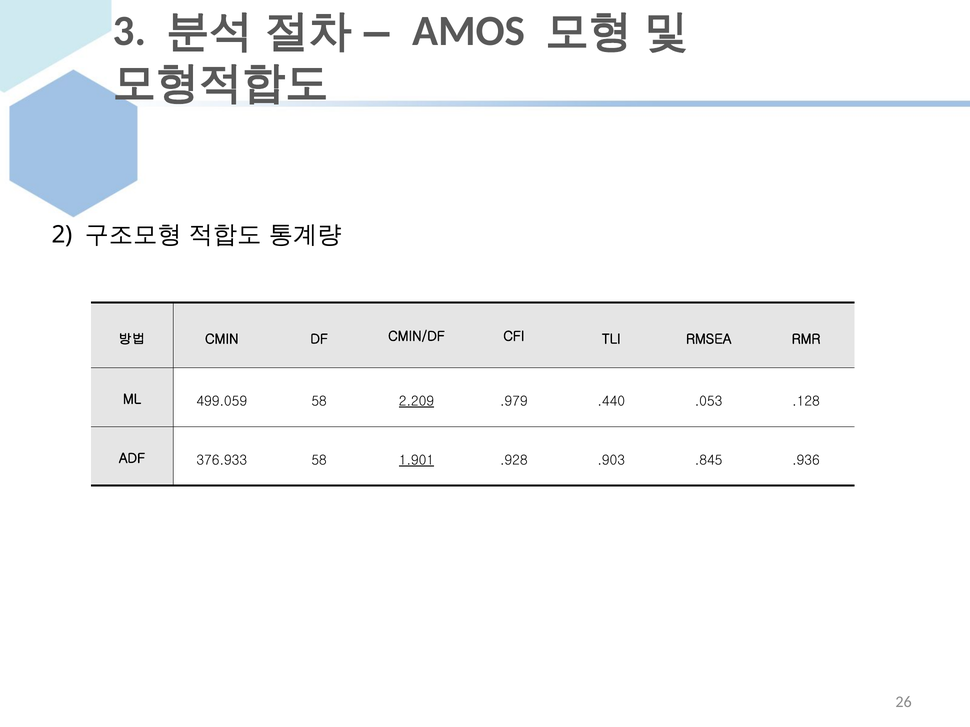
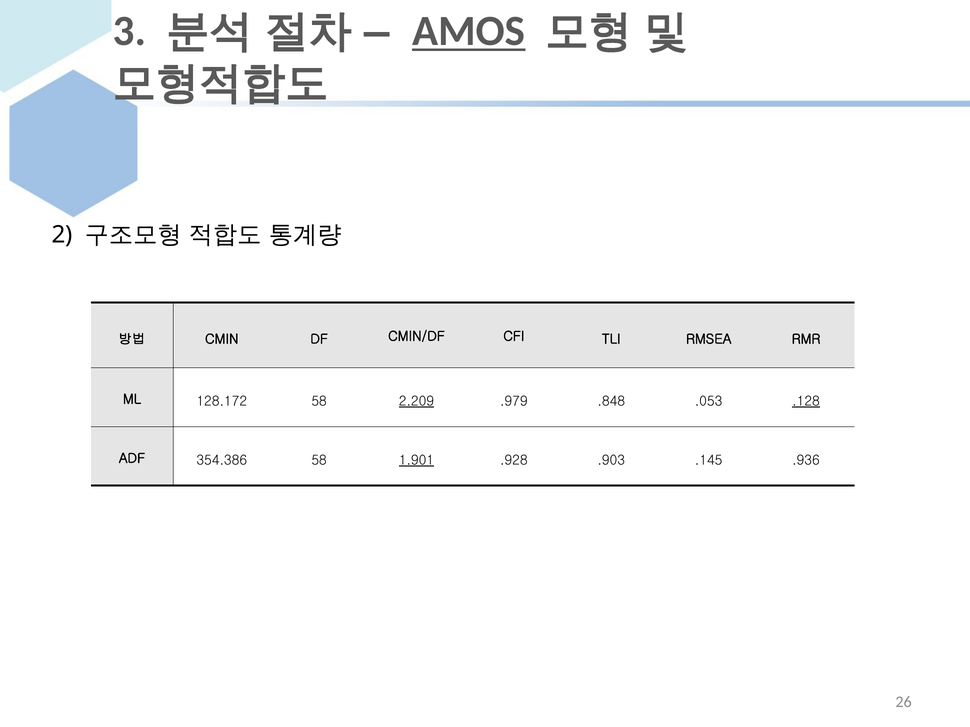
AMOS underline: none -> present
499.059: 499.059 -> 128.172
.440: .440 -> .848
.128 underline: none -> present
376.933: 376.933 -> 354.386
.845: .845 -> .145
